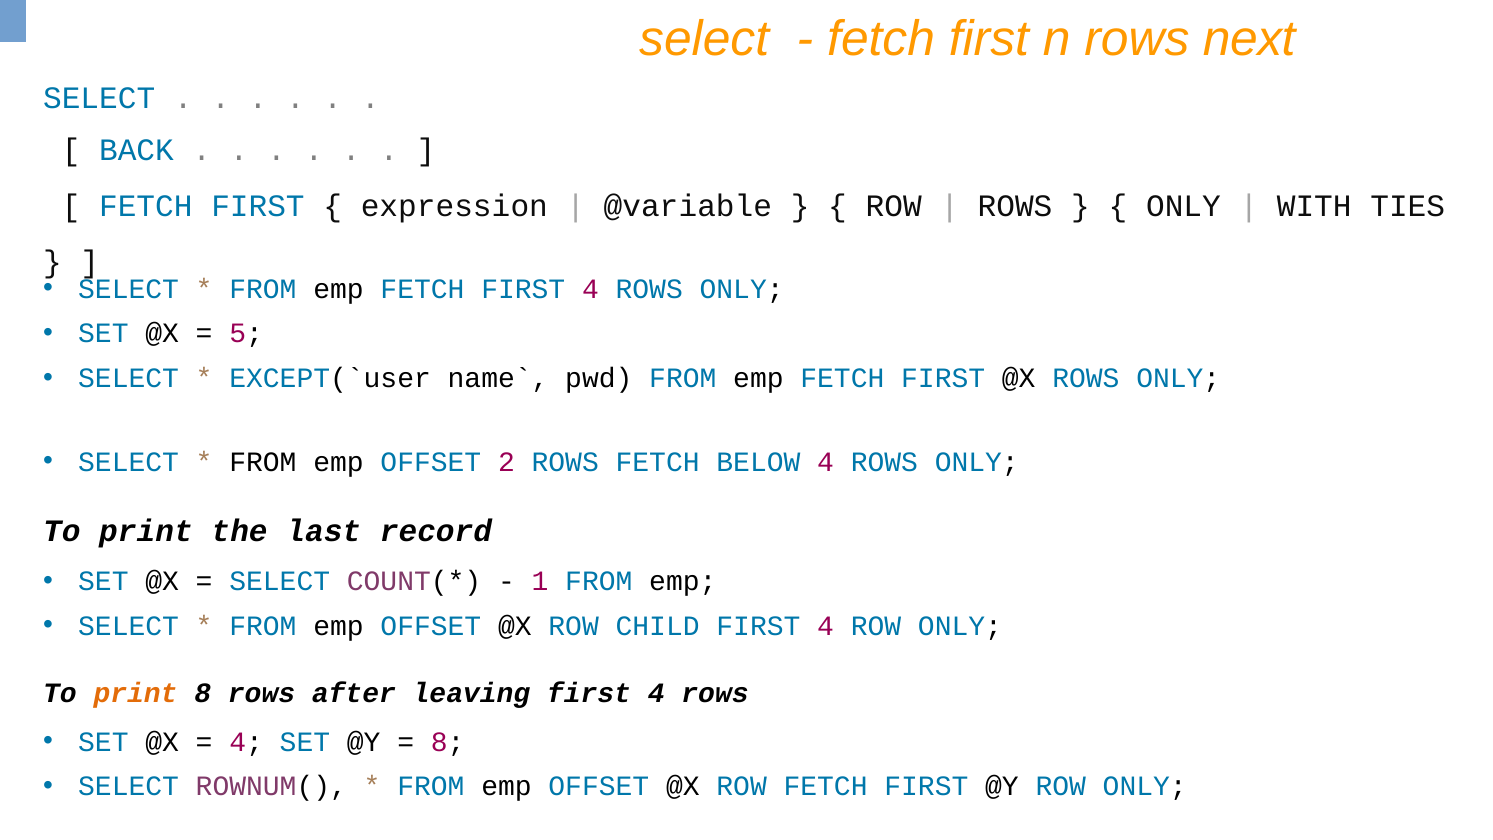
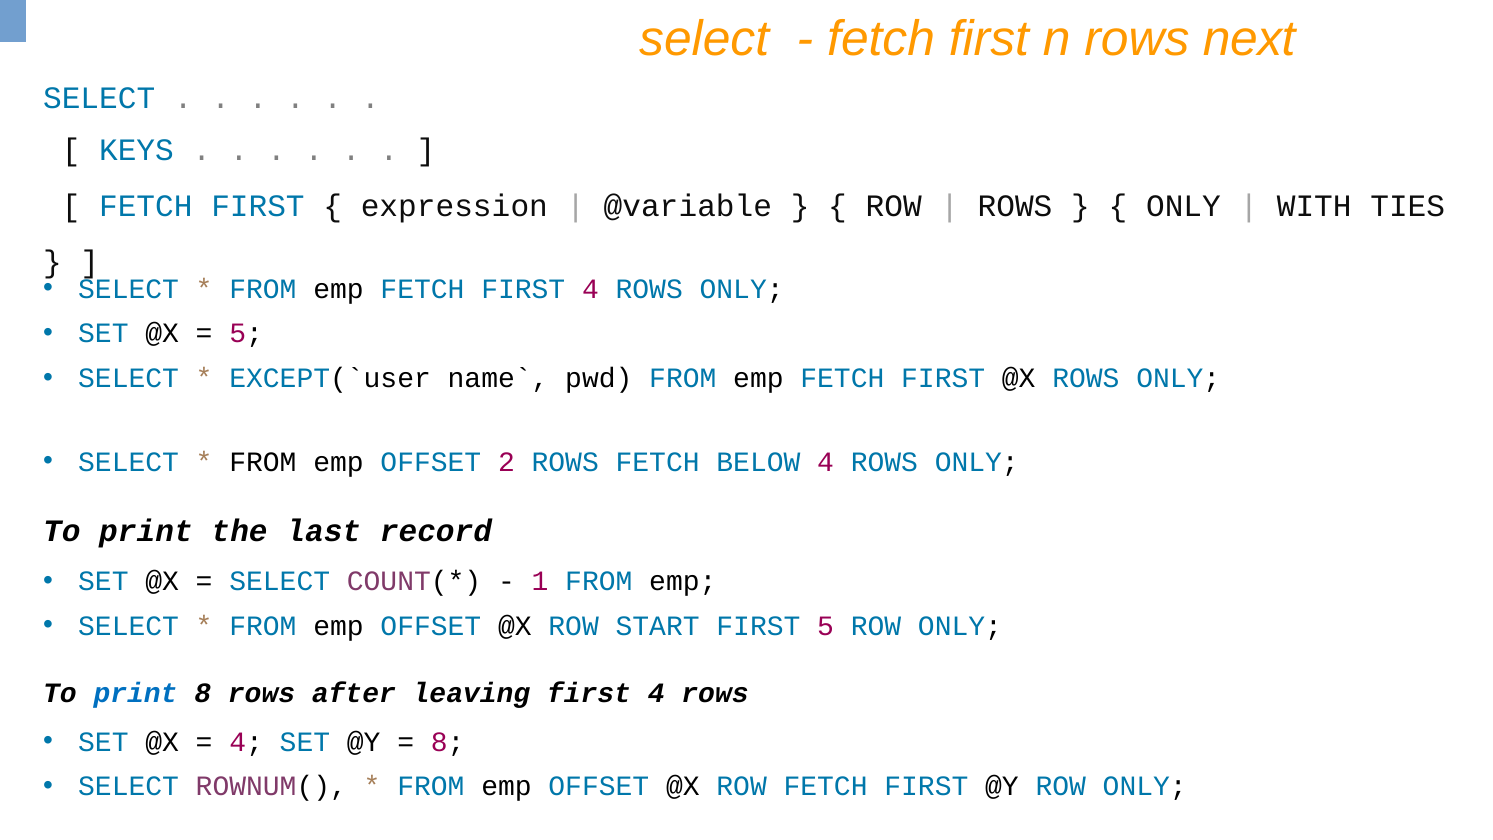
BACK: BACK -> KEYS
CHILD: CHILD -> START
4 at (826, 626): 4 -> 5
print at (136, 693) colour: orange -> blue
